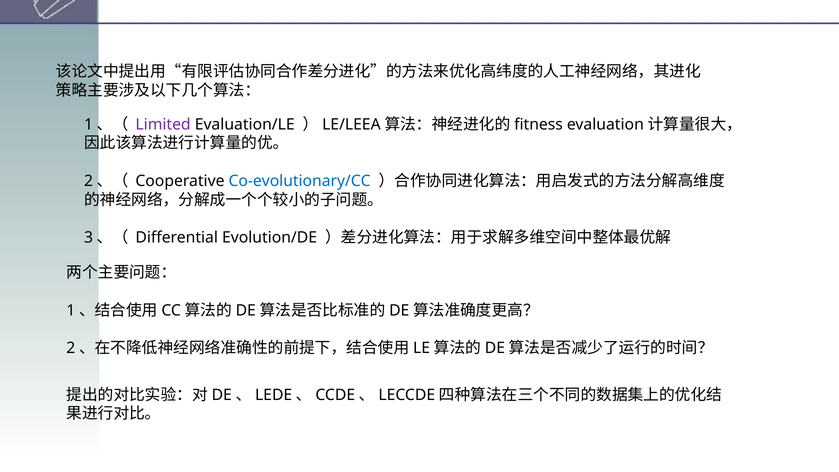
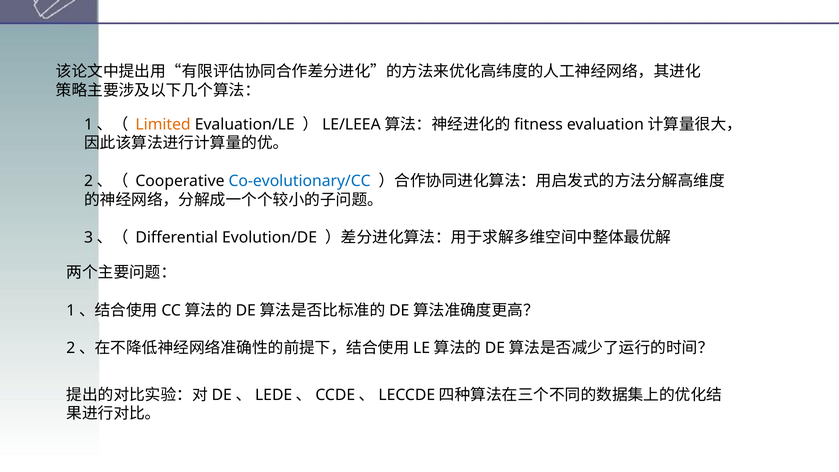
Limited colour: purple -> orange
